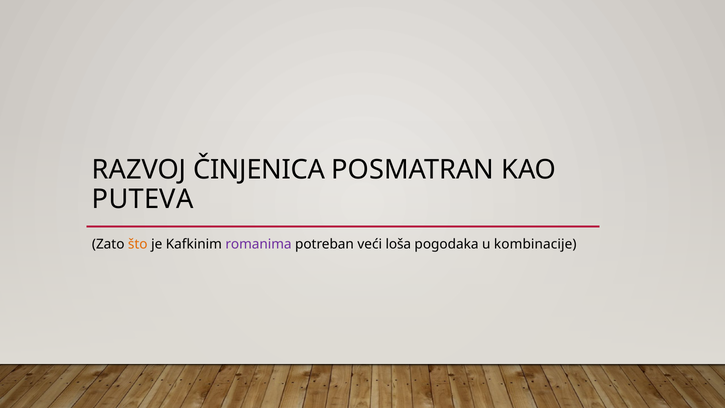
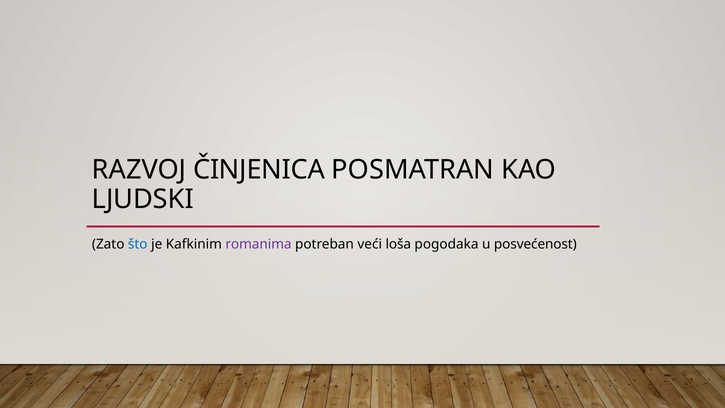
PUTEVA: PUTEVA -> LJUDSKI
što colour: orange -> blue
kombinacije: kombinacije -> posvećenost
